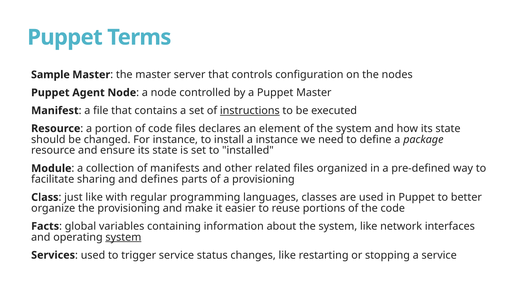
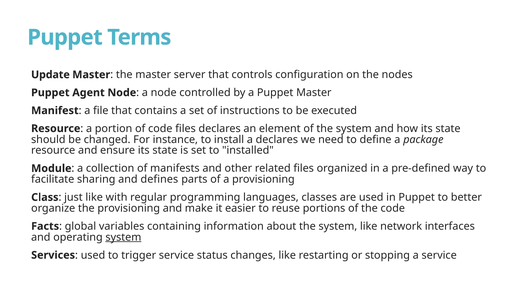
Sample: Sample -> Update
instructions underline: present -> none
a instance: instance -> declares
